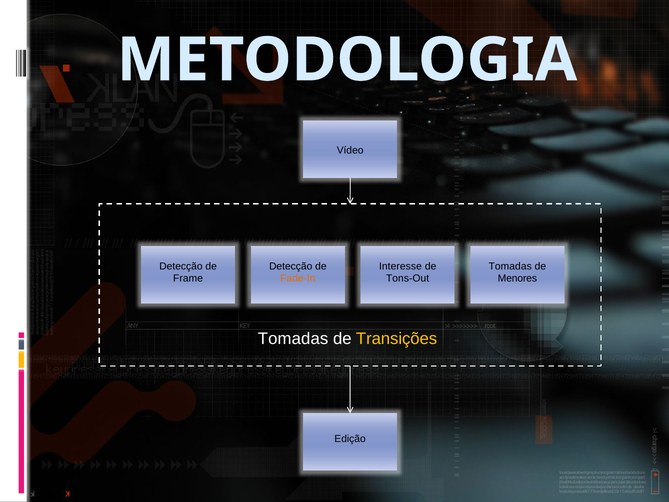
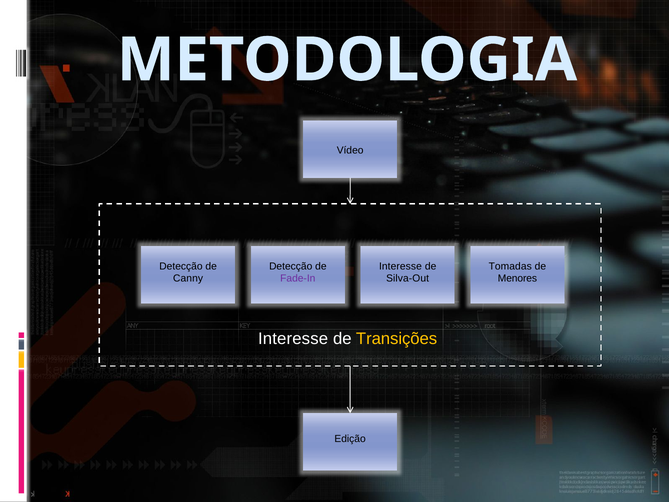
Fade-In colour: orange -> purple
Tons-Out: Tons-Out -> Silva-Out
Frame: Frame -> Canny
Tomadas at (293, 339): Tomadas -> Interesse
